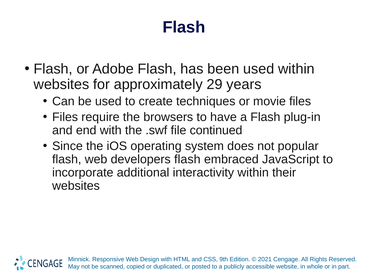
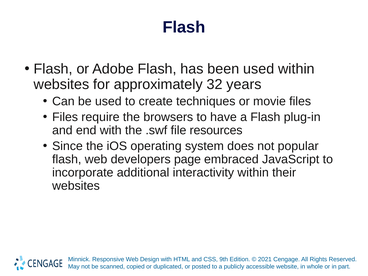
29: 29 -> 32
continued: continued -> resources
developers flash: flash -> page
